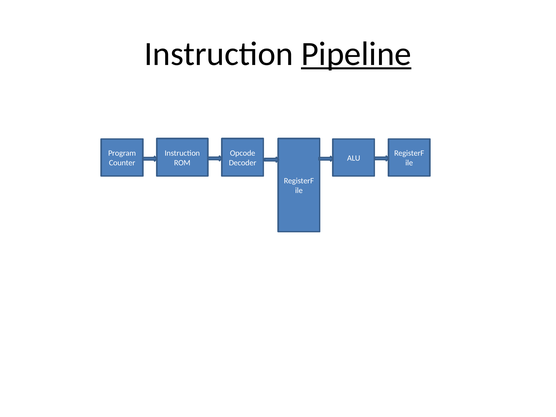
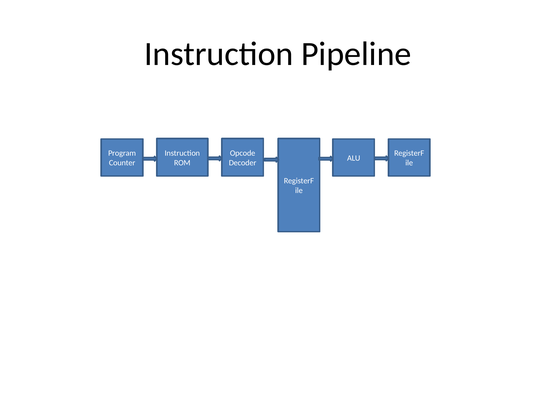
Pipeline underline: present -> none
